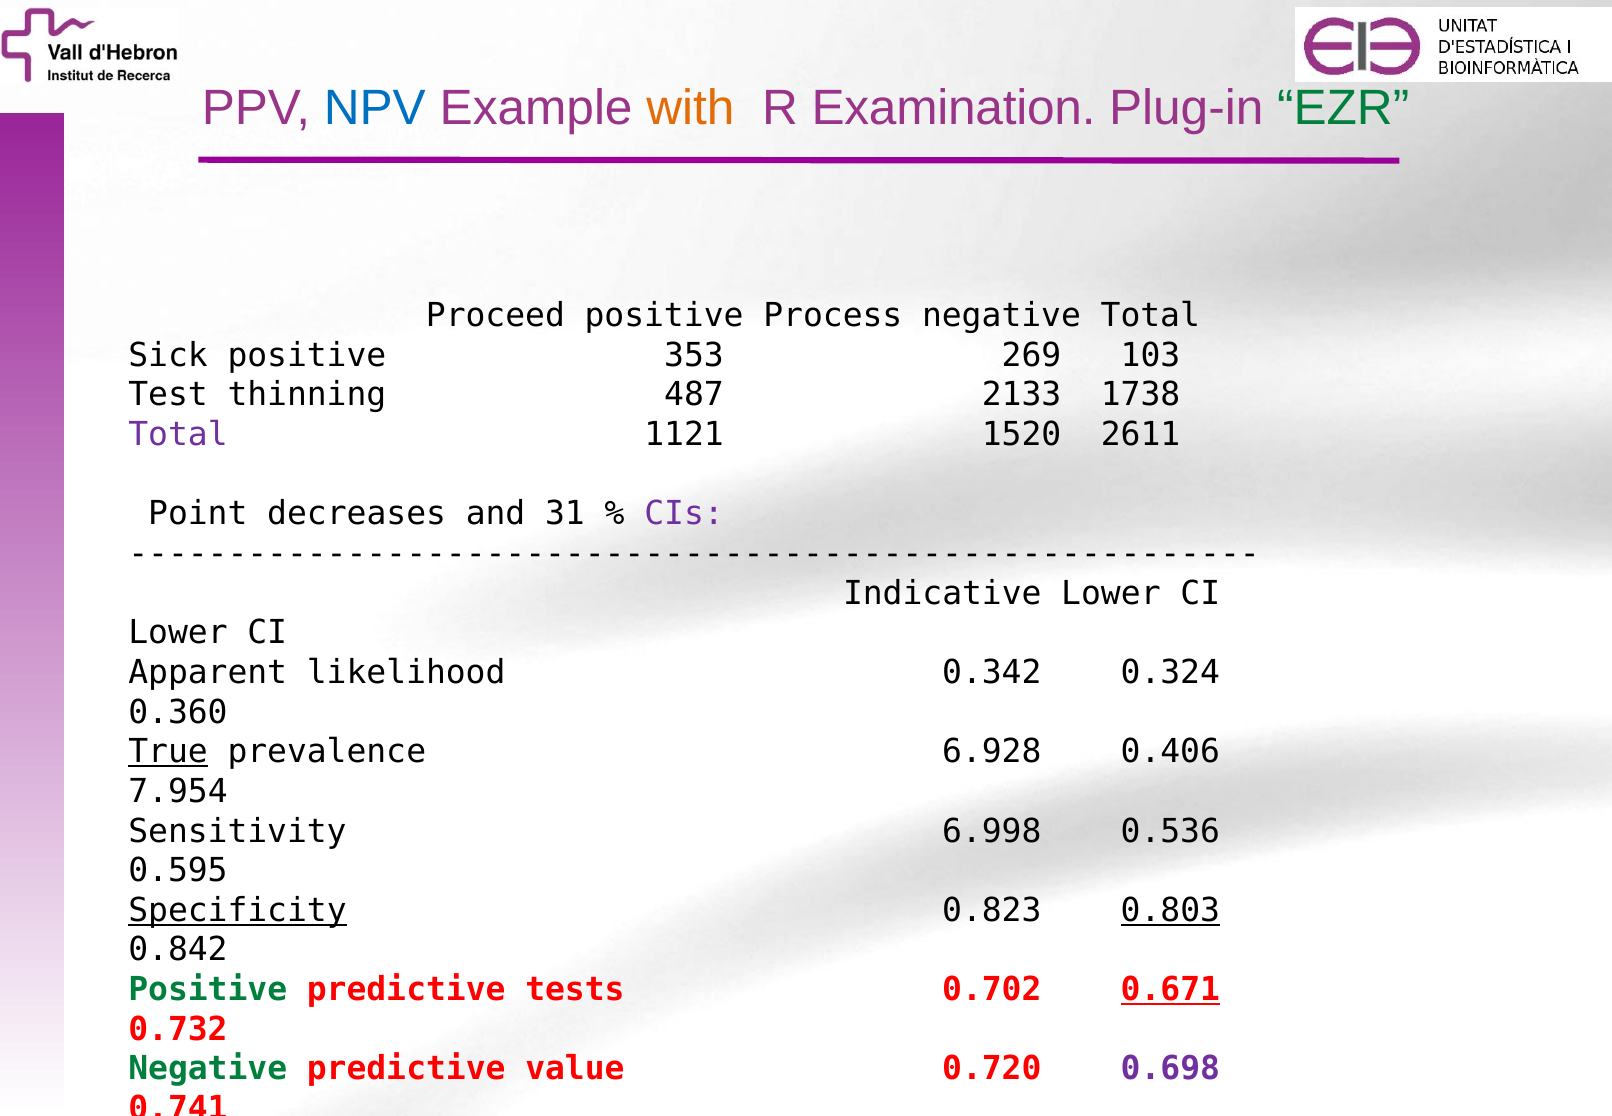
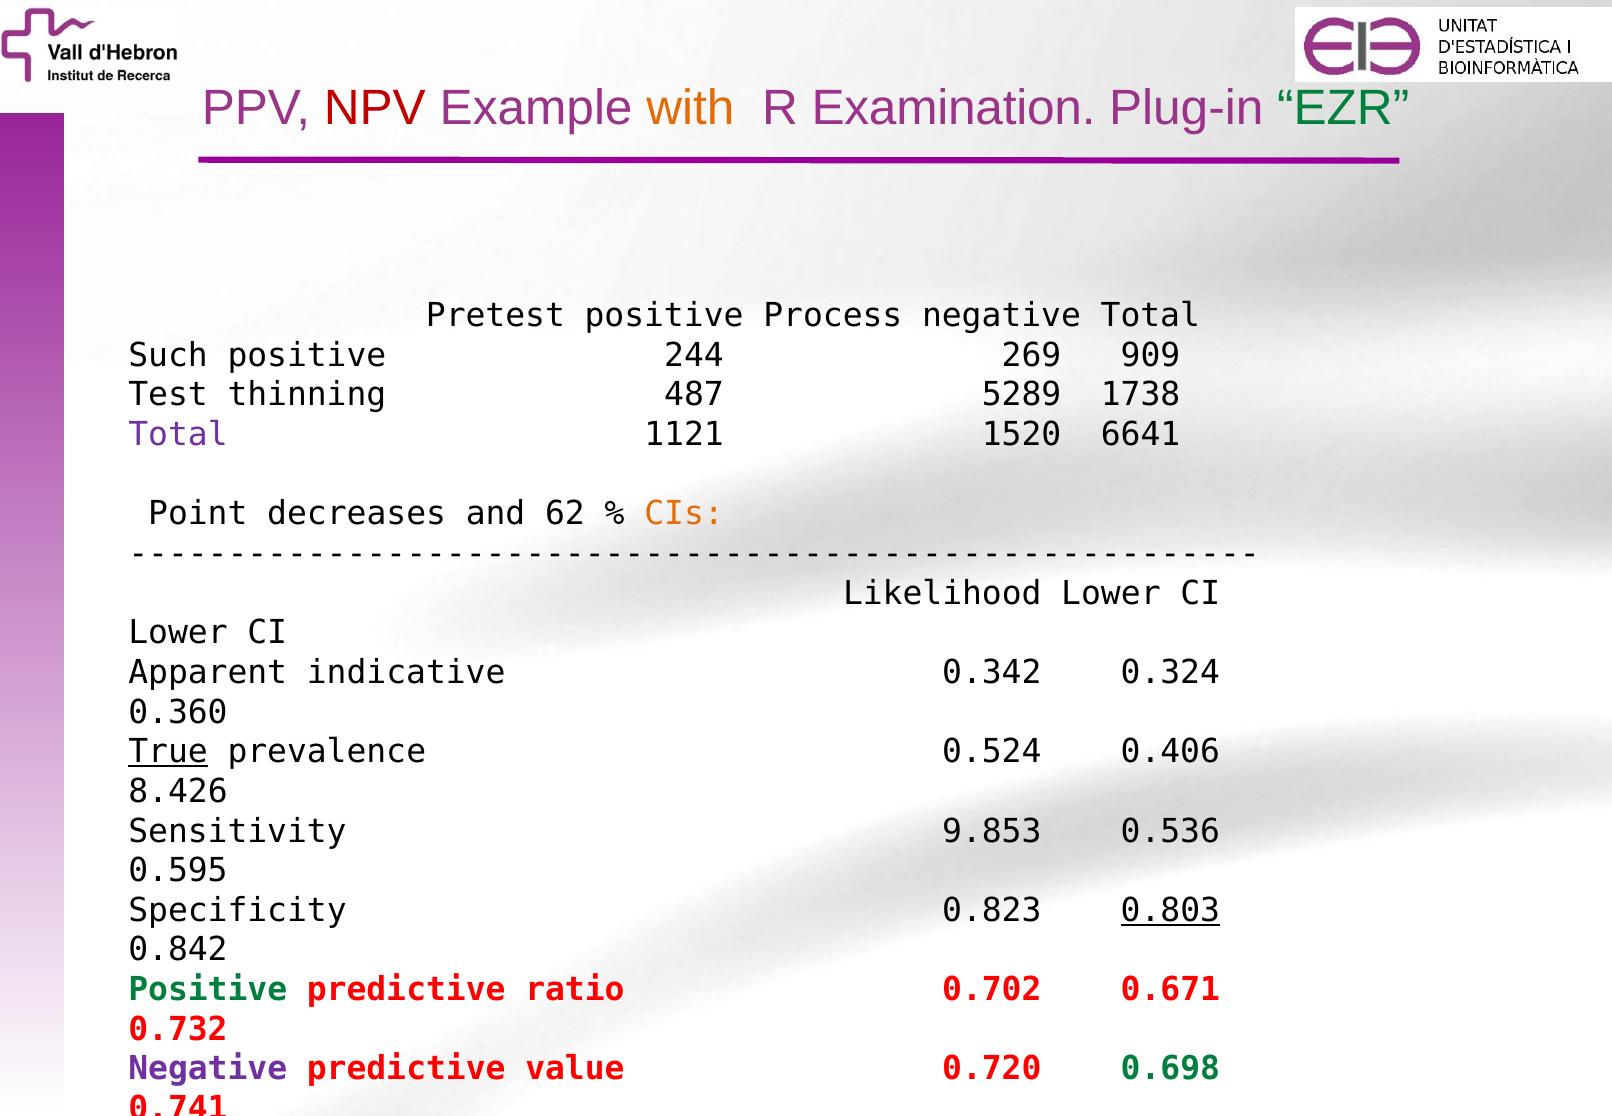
NPV colour: blue -> red
Proceed: Proceed -> Pretest
Sick: Sick -> Such
353: 353 -> 244
103: 103 -> 909
2133: 2133 -> 5289
2611: 2611 -> 6641
31: 31 -> 62
CIs colour: purple -> orange
Indicative at (942, 593): Indicative -> Likelihood
Apparent likelihood: likelihood -> indicative
6.928: 6.928 -> 0.524
7.954: 7.954 -> 8.426
6.998: 6.998 -> 9.853
Specificity underline: present -> none
predictive tests: tests -> ratio
0.671 underline: present -> none
Negative at (208, 1069) colour: green -> purple
0.698 colour: purple -> green
